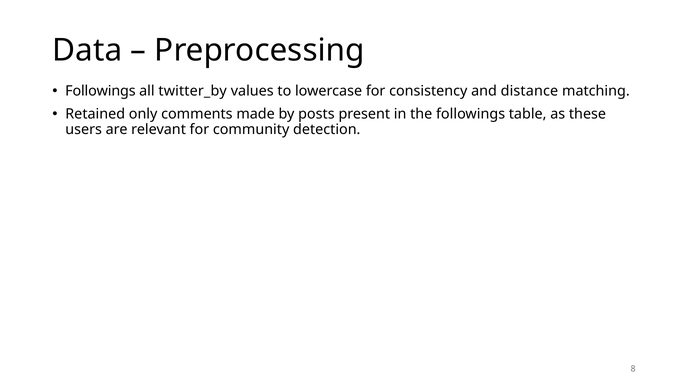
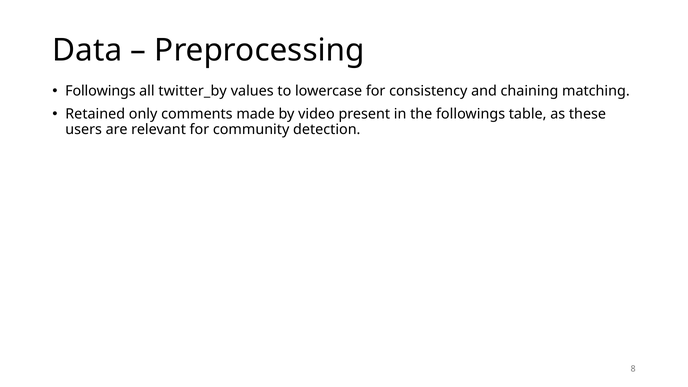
distance: distance -> chaining
posts: posts -> video
